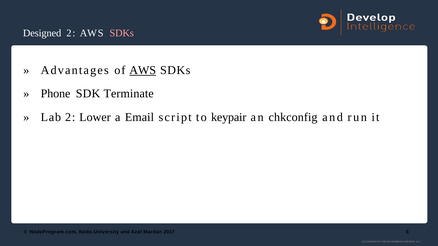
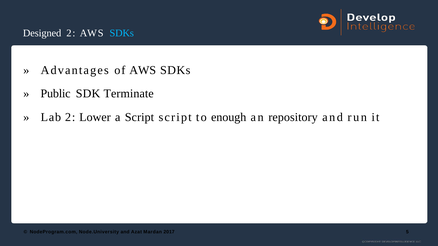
SDKs at (122, 33) colour: pink -> light blue
AWS at (143, 70) underline: present -> none
Phone: Phone -> Public
a Email: Email -> Script
keypair: keypair -> enough
chkconfig: chkconfig -> repository
